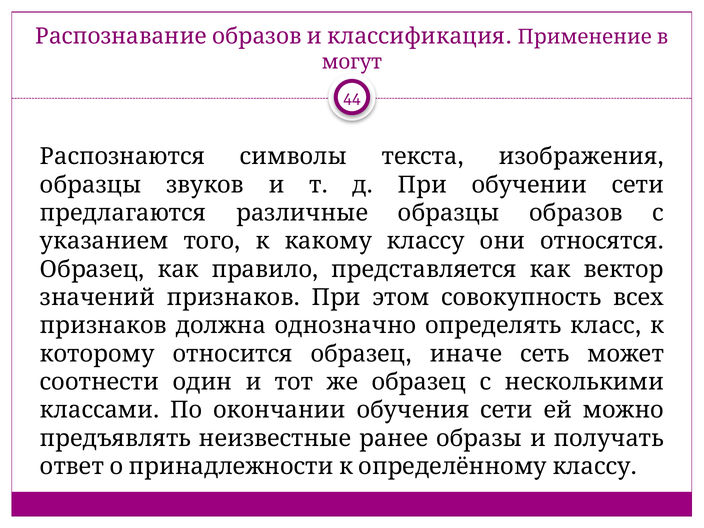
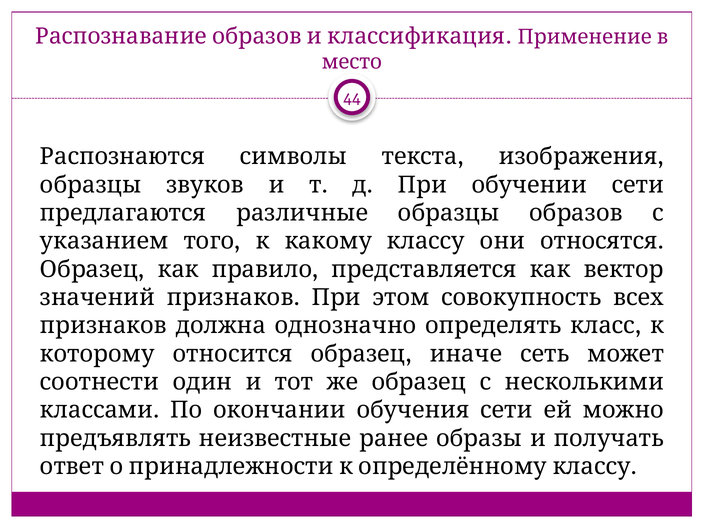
могут: могут -> место
